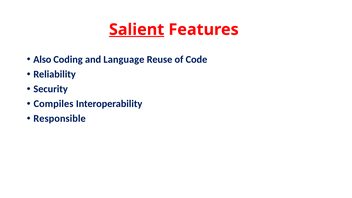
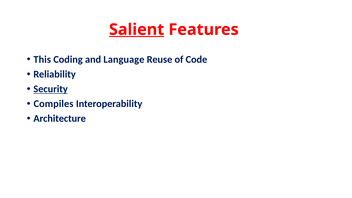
Also: Also -> This
Security underline: none -> present
Responsible: Responsible -> Architecture
